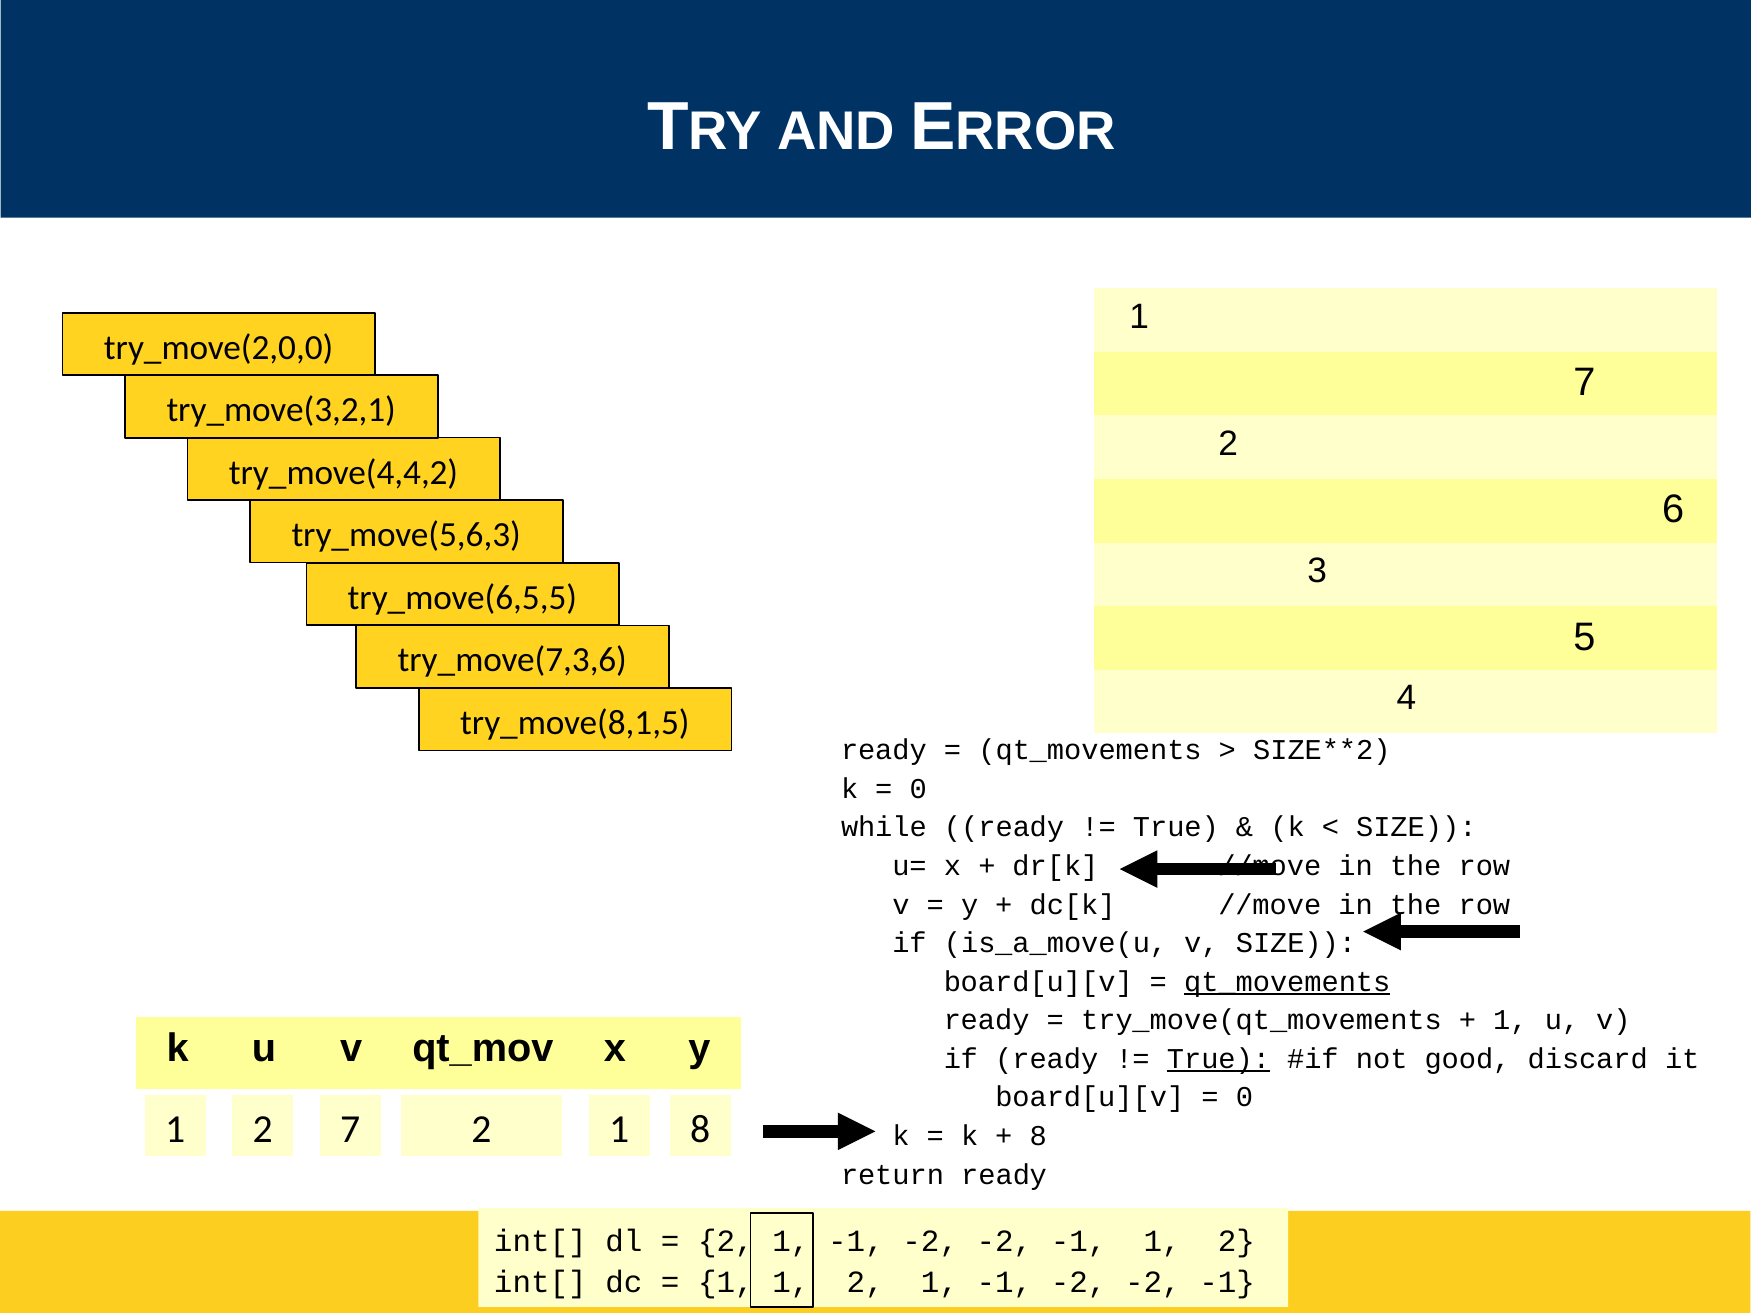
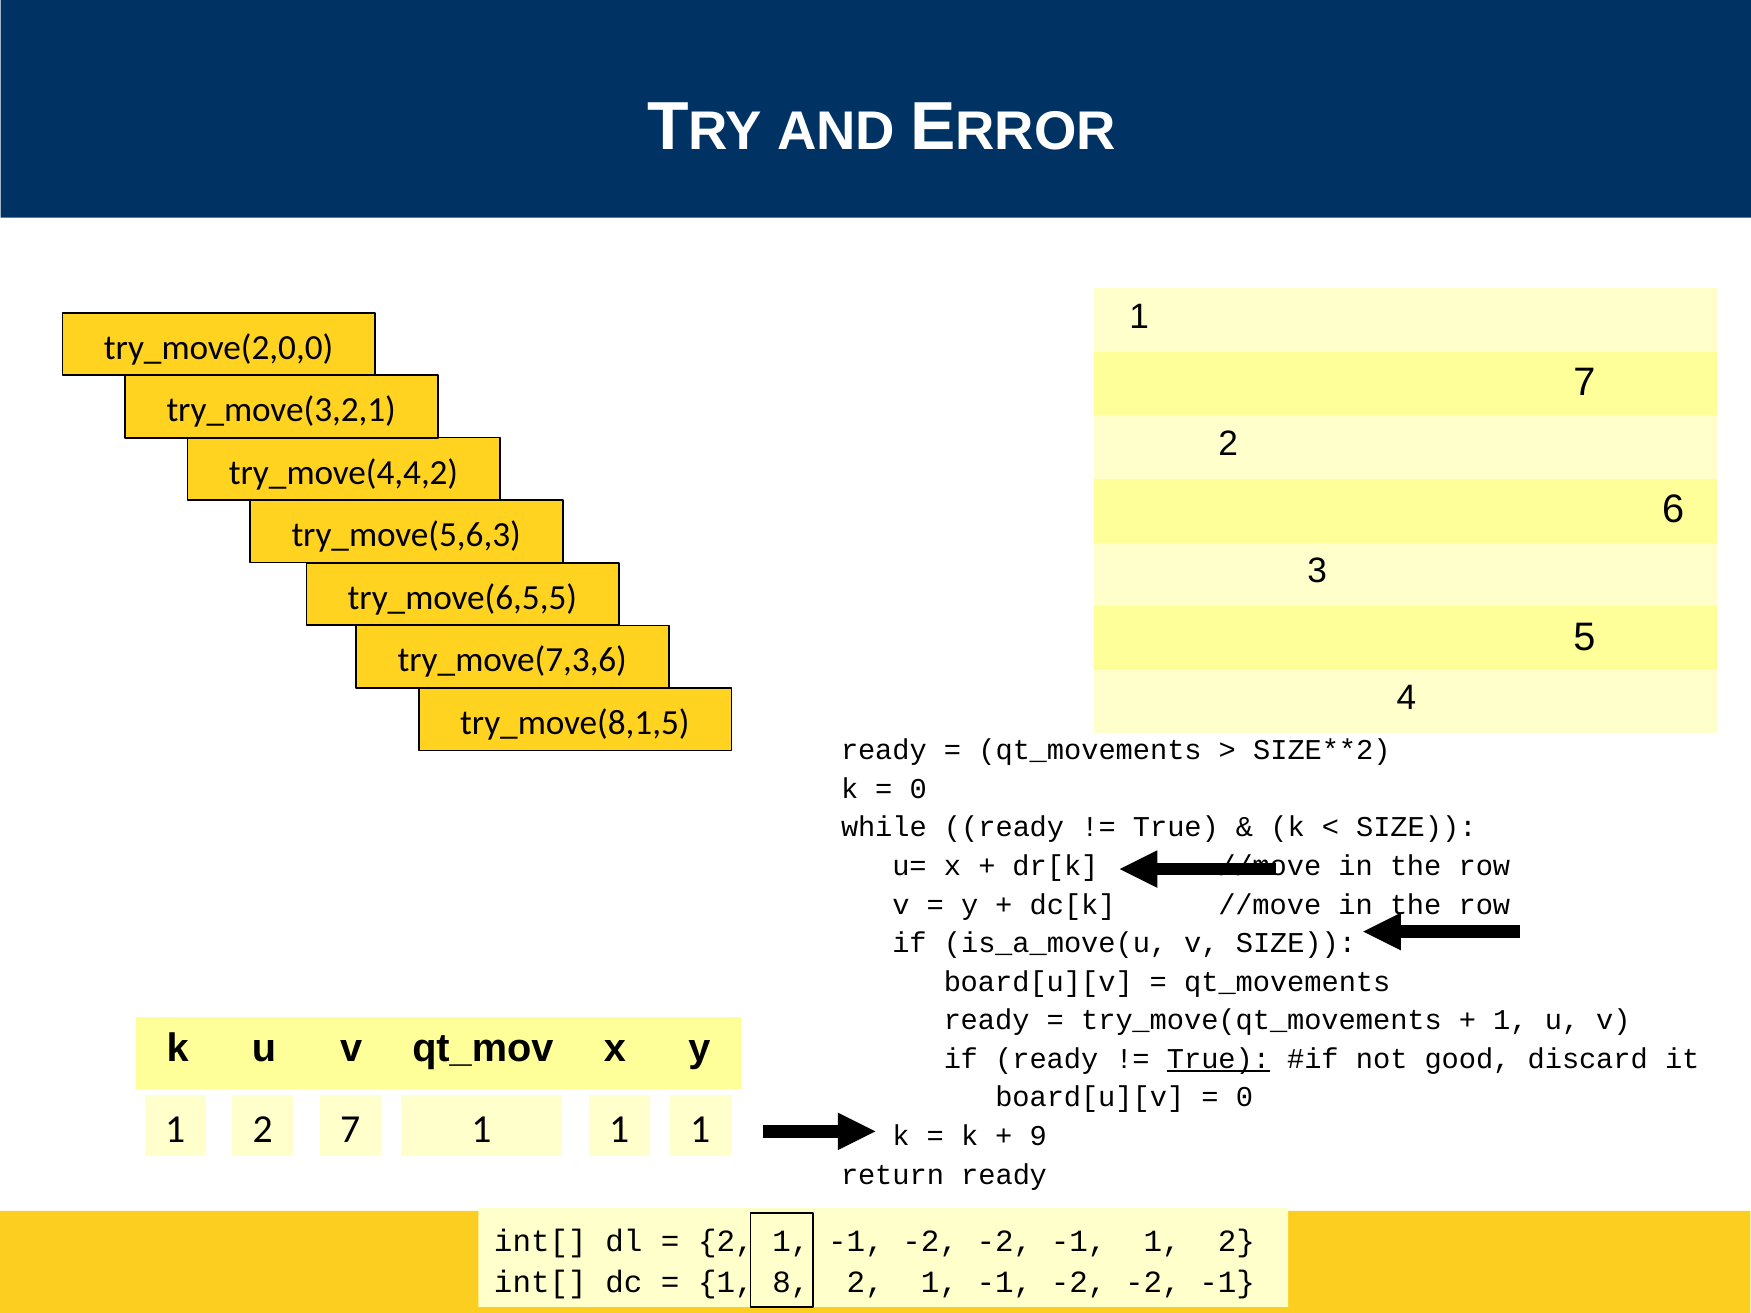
qt_movements at (1287, 982) underline: present -> none
2 at (481, 1130): 2 -> 1
8 at (700, 1130): 8 -> 1
8 at (1038, 1136): 8 -> 9
1 1: 1 -> 8
